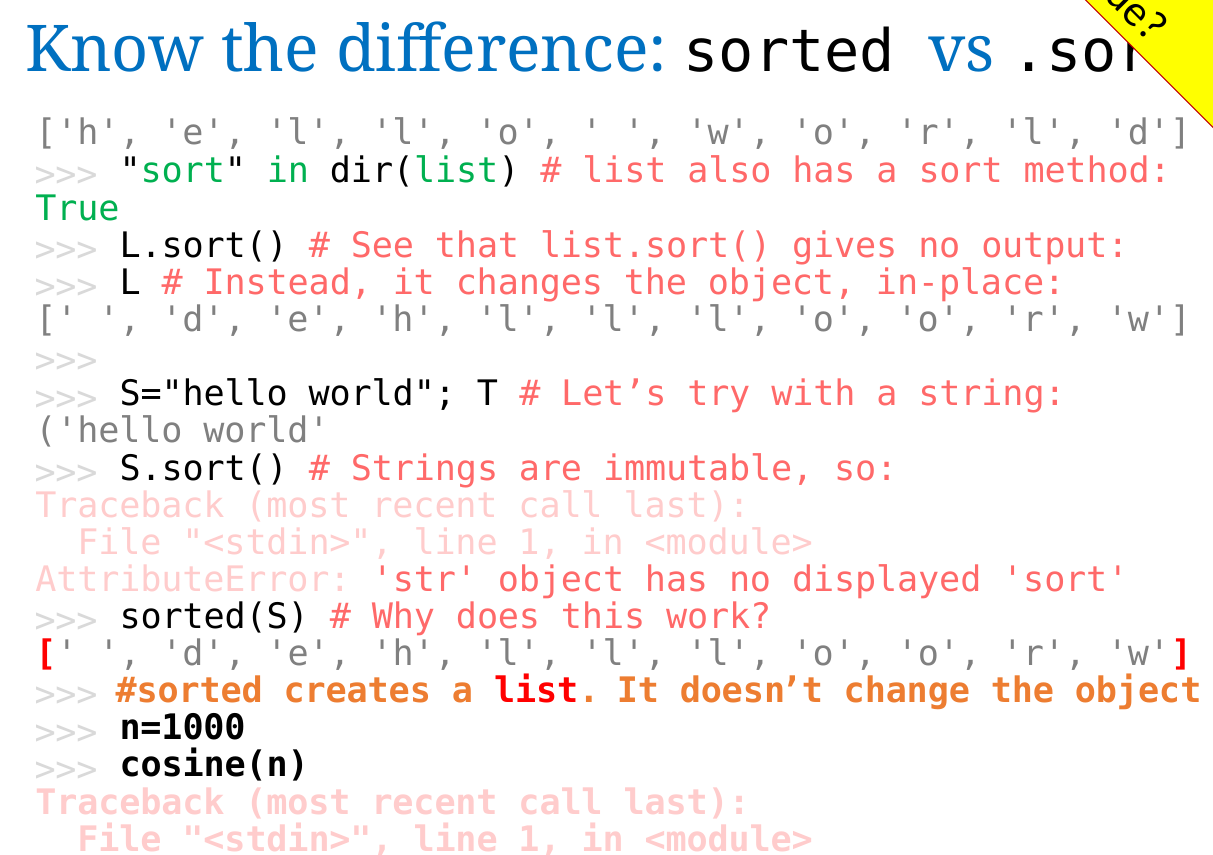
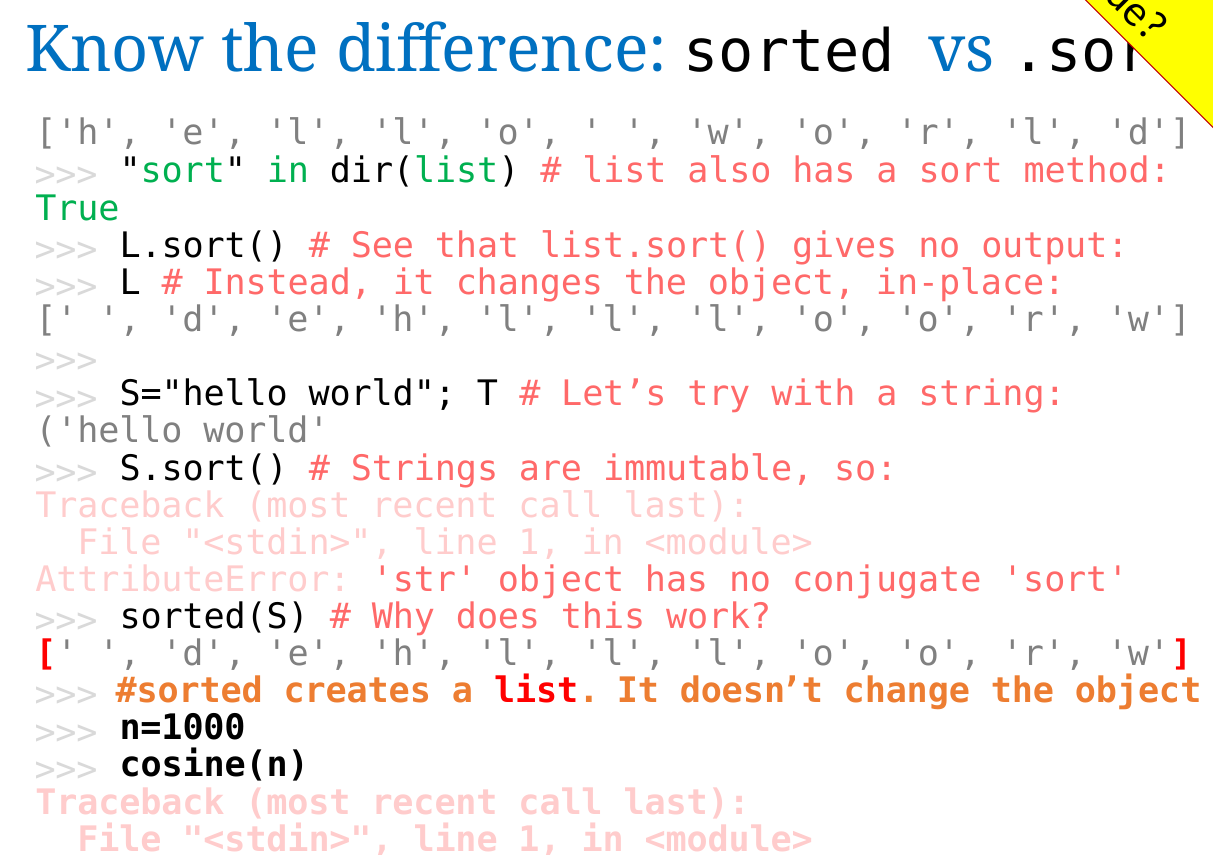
displayed: displayed -> conjugate
